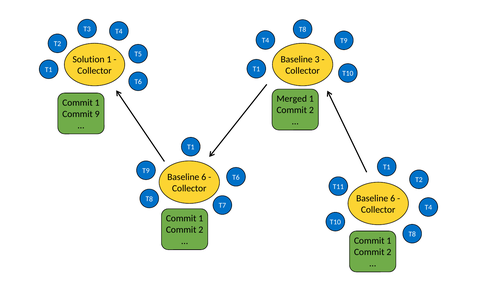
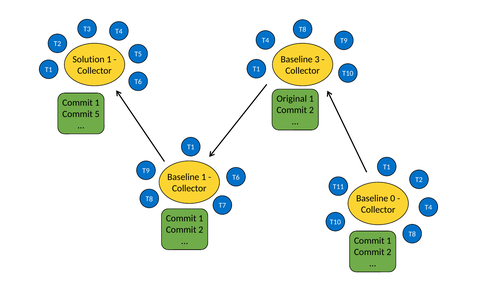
Merged: Merged -> Original
9: 9 -> 5
6 at (204, 177): 6 -> 1
6 at (393, 199): 6 -> 0
